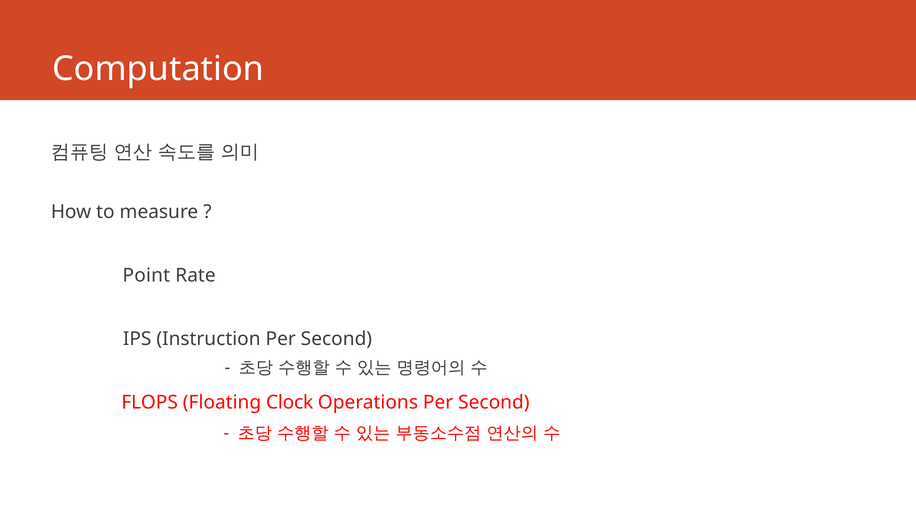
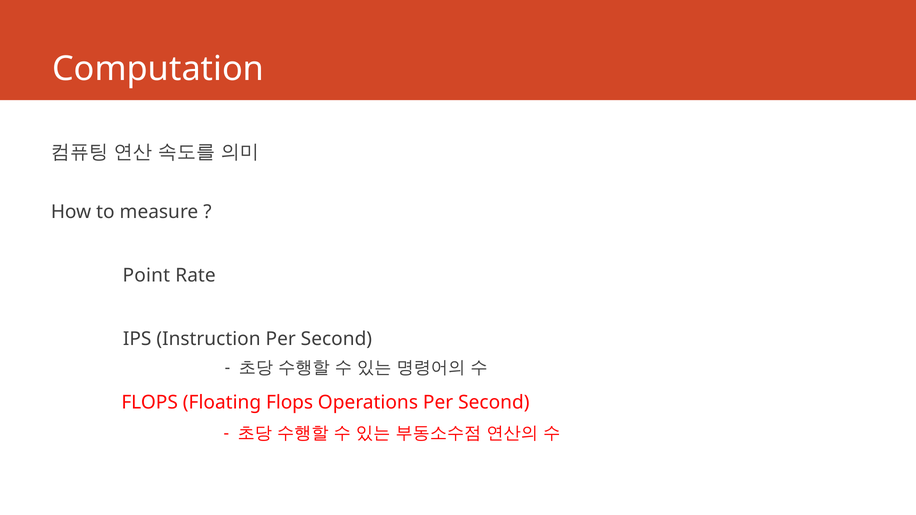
Floating Clock: Clock -> Flops
